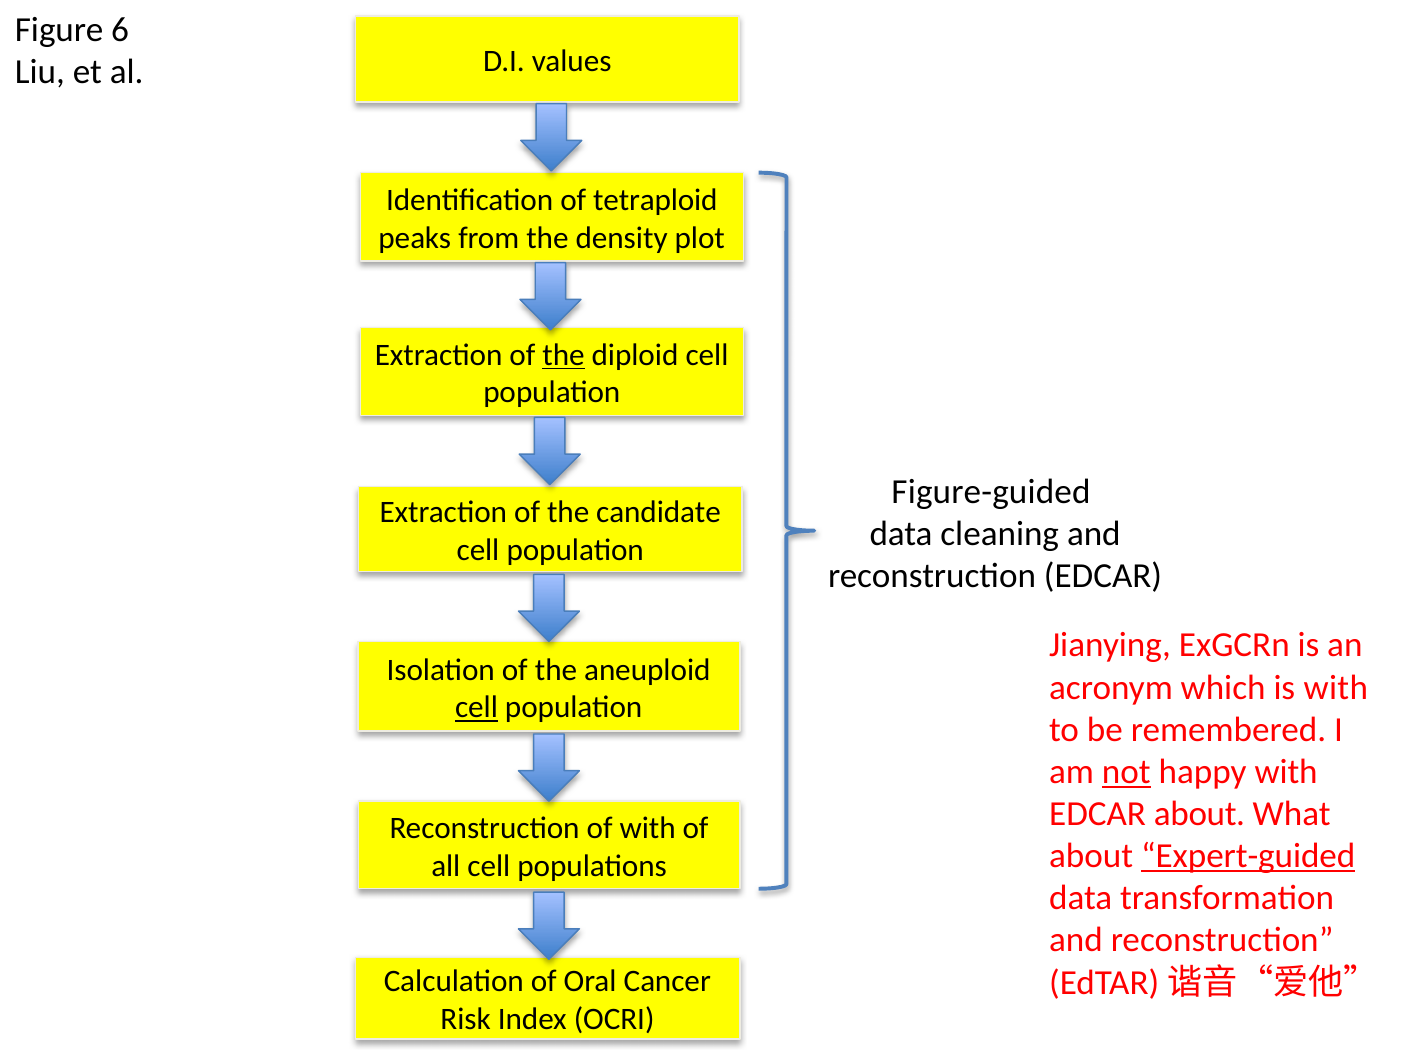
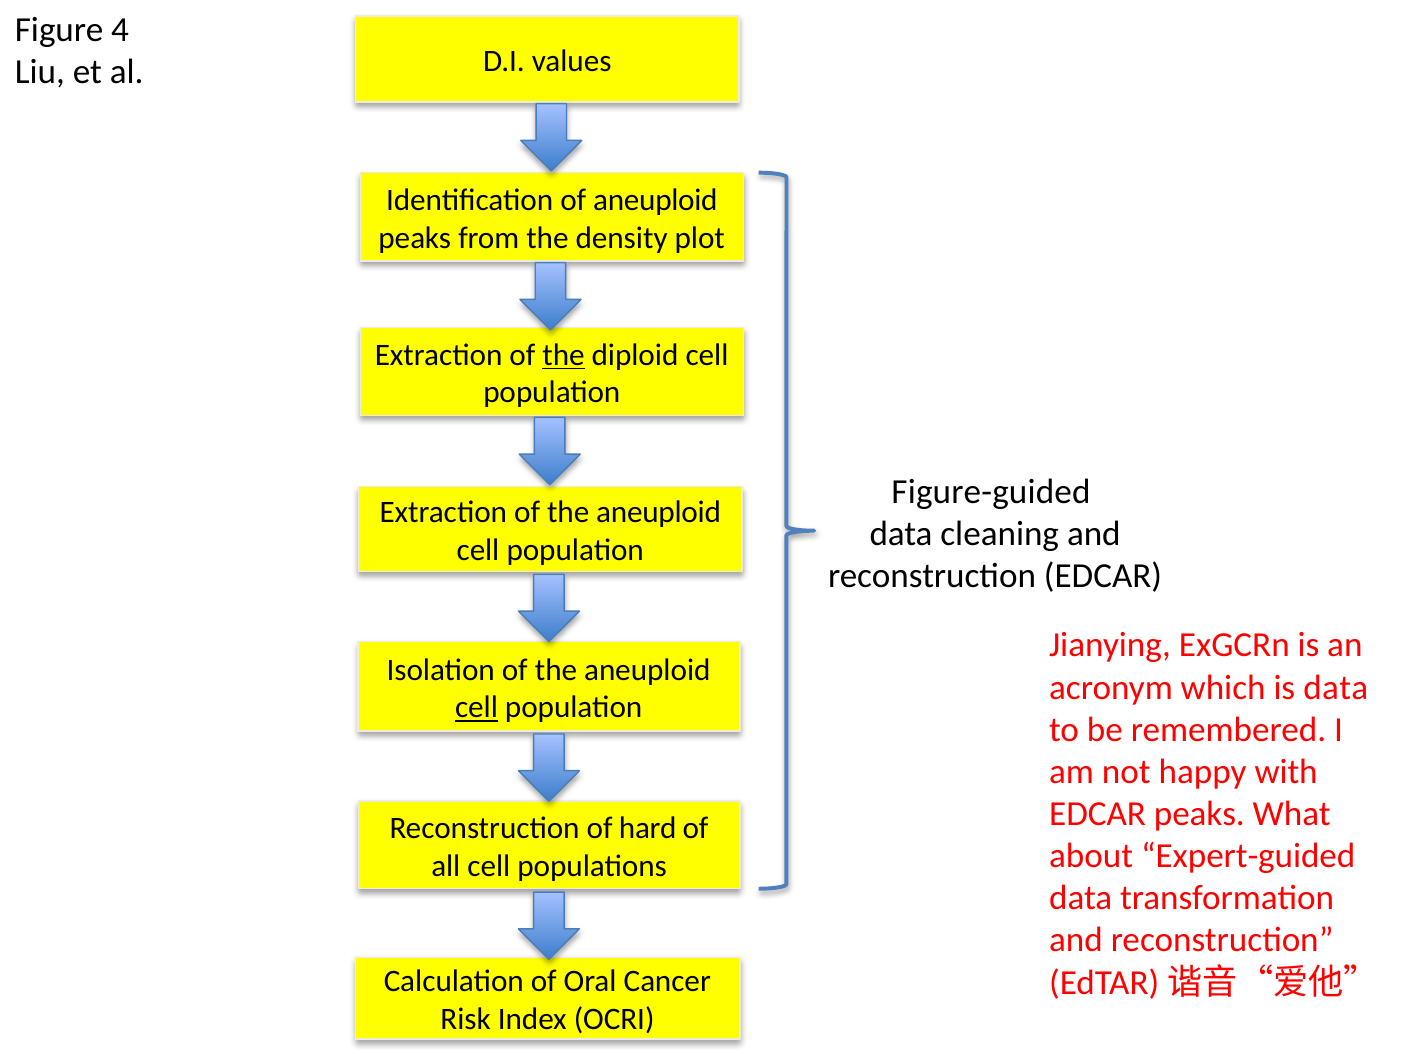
6: 6 -> 4
of tetraploid: tetraploid -> aneuploid
Extraction of the candidate: candidate -> aneuploid
is with: with -> data
not underline: present -> none
EDCAR about: about -> peaks
of with: with -> hard
Expert-guided underline: present -> none
